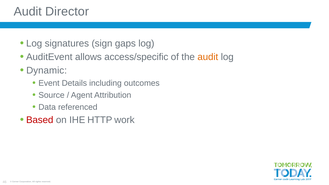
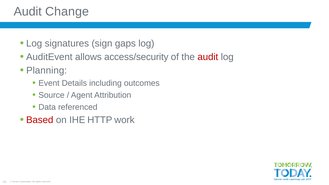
Director: Director -> Change
access/specific: access/specific -> access/security
audit at (208, 57) colour: orange -> red
Dynamic: Dynamic -> Planning
